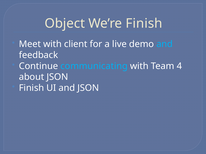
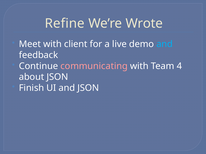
Object: Object -> Refine
We’re Finish: Finish -> Wrote
communicating colour: light blue -> pink
